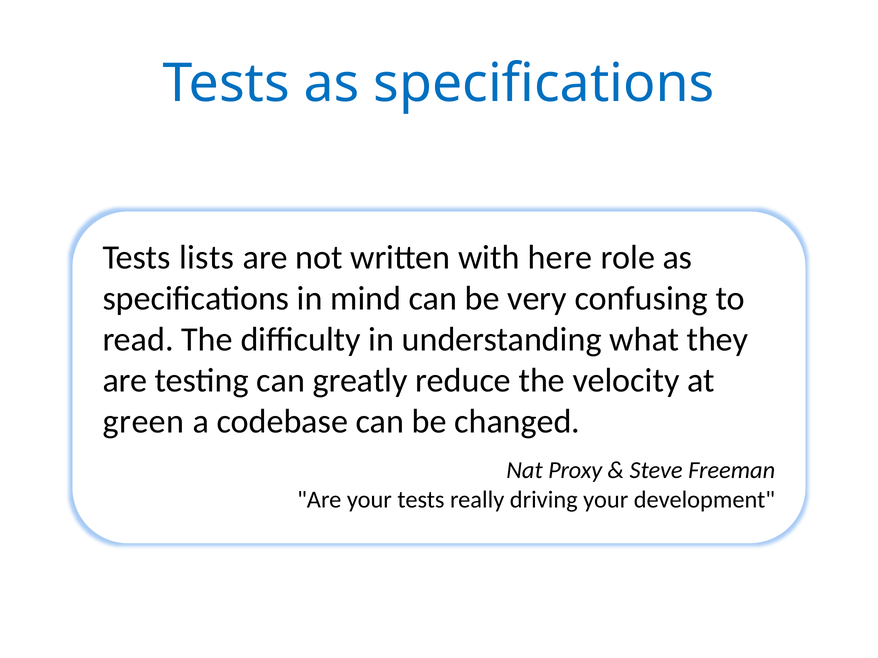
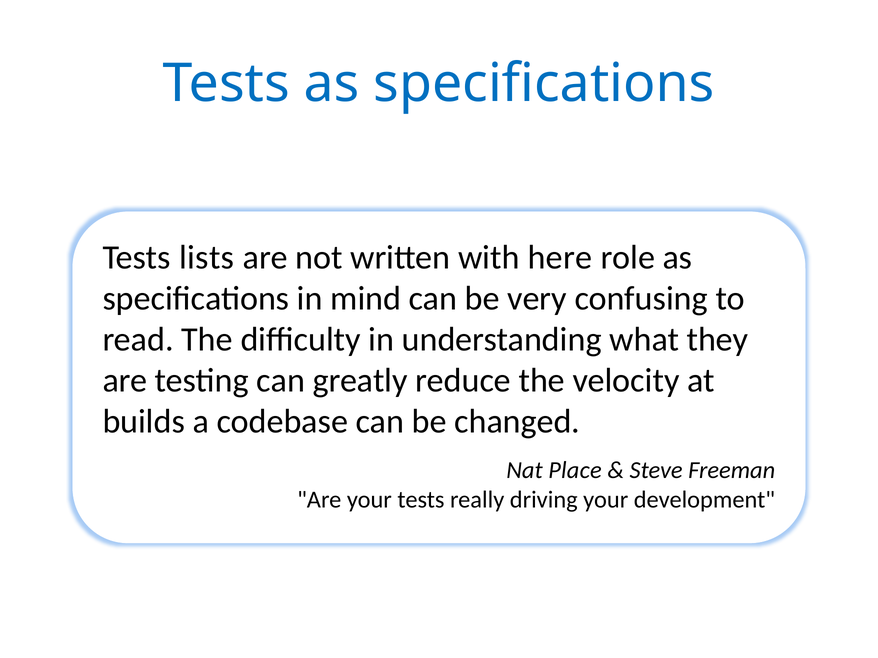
green: green -> builds
Proxy: Proxy -> Place
